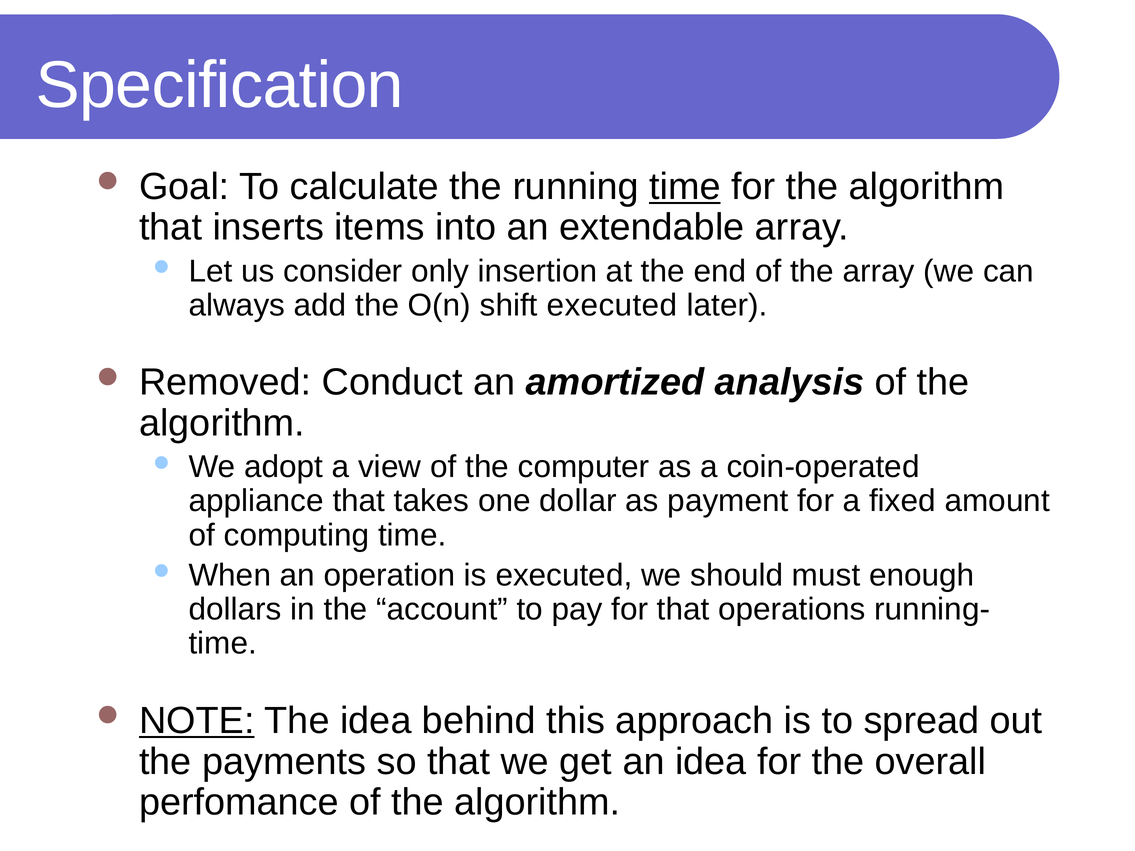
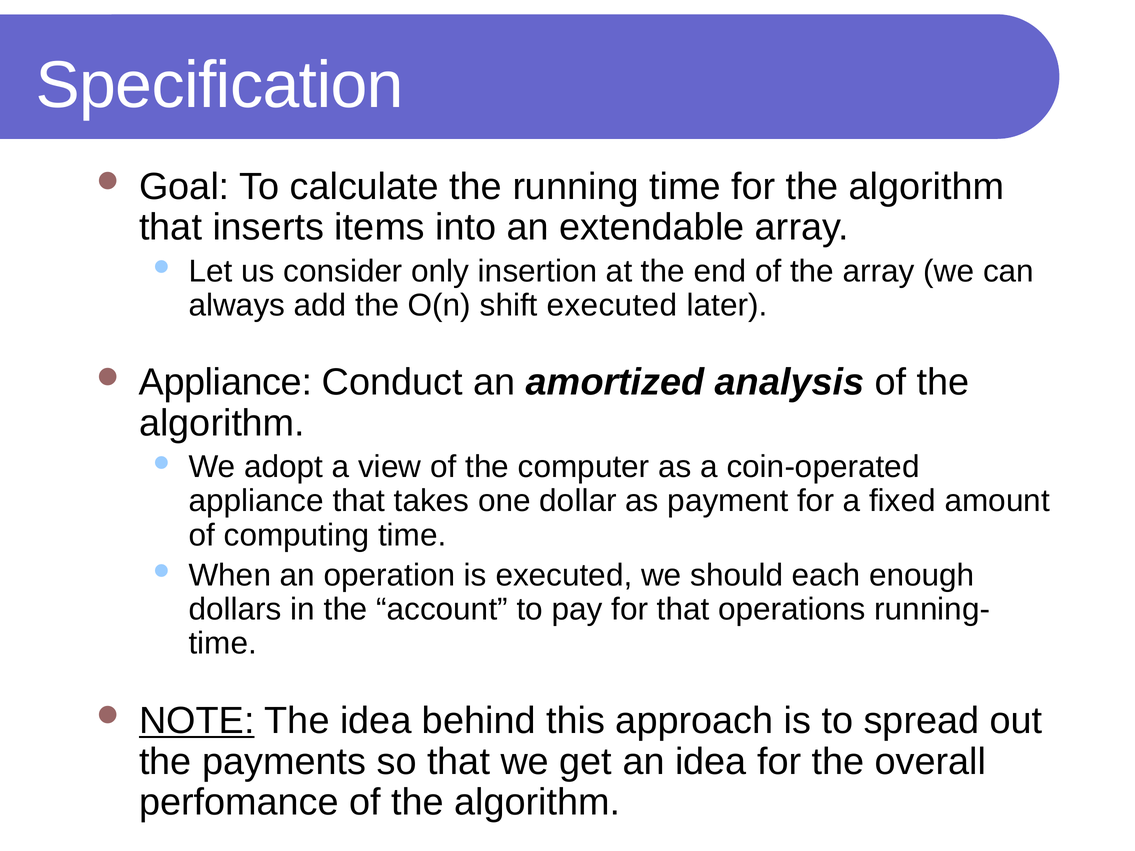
time at (685, 187) underline: present -> none
Removed at (225, 383): Removed -> Appliance
must: must -> each
